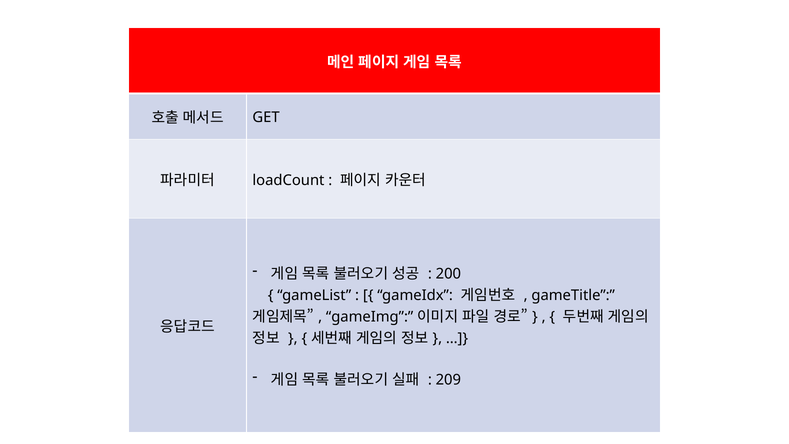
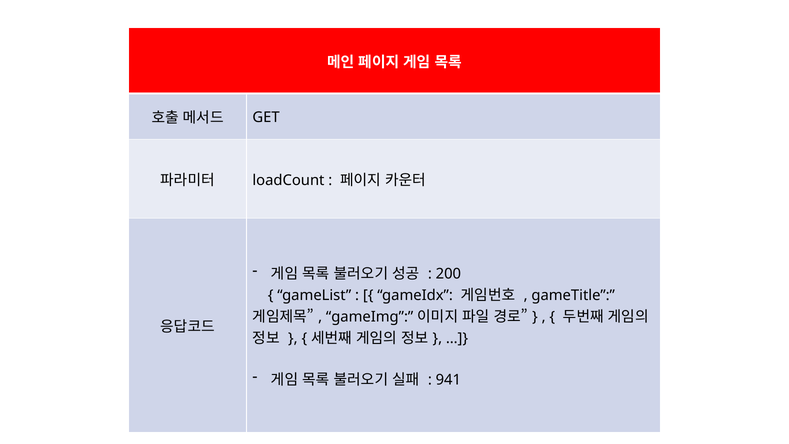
209: 209 -> 941
